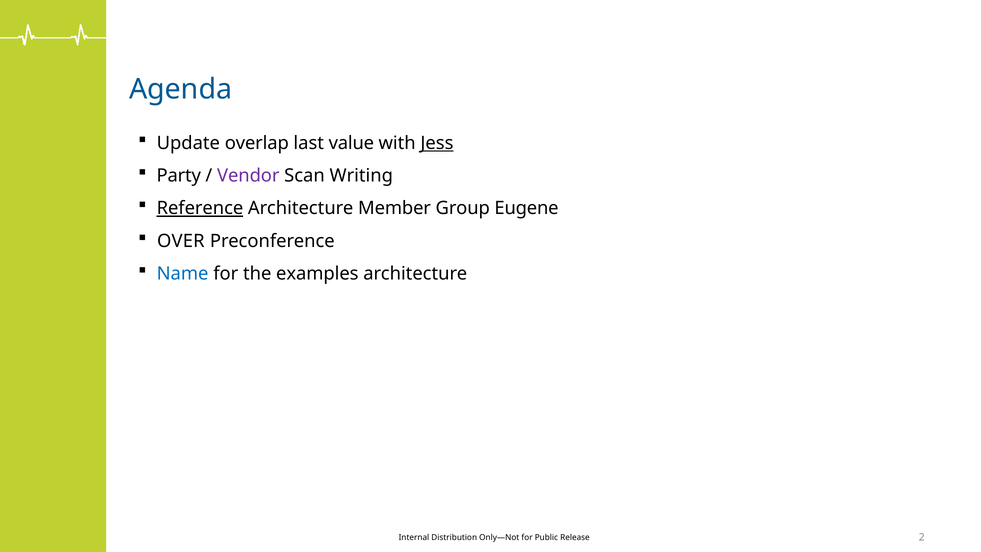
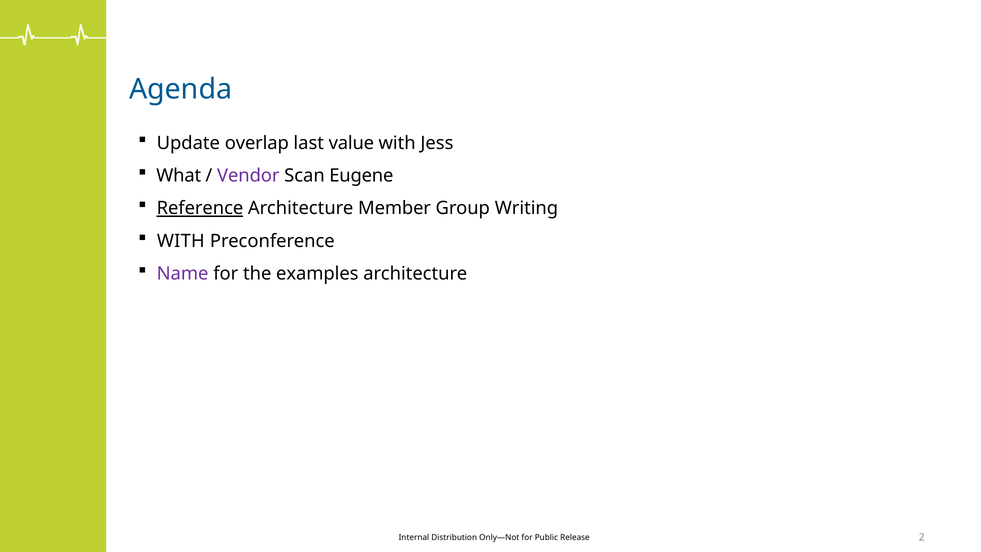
Jess underline: present -> none
Party: Party -> What
Writing: Writing -> Eugene
Eugene: Eugene -> Writing
OVER at (181, 241): OVER -> WITH
Name colour: blue -> purple
